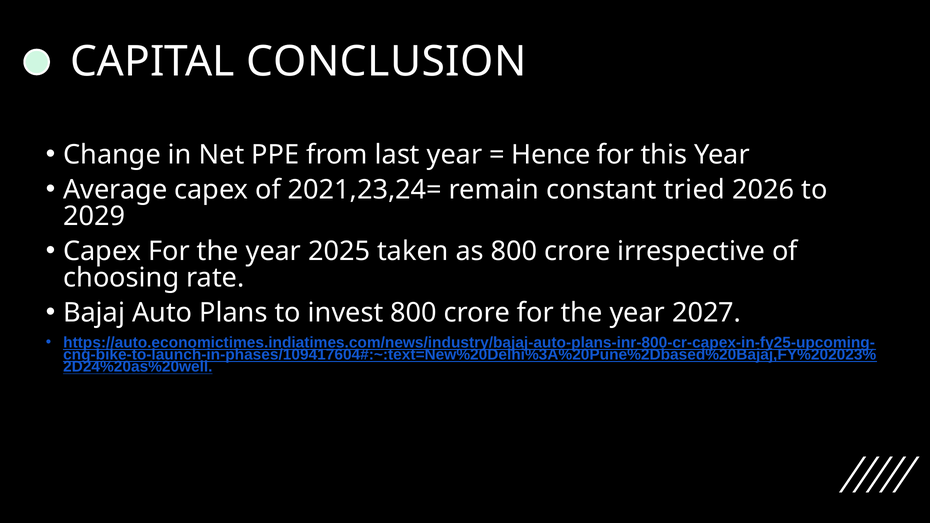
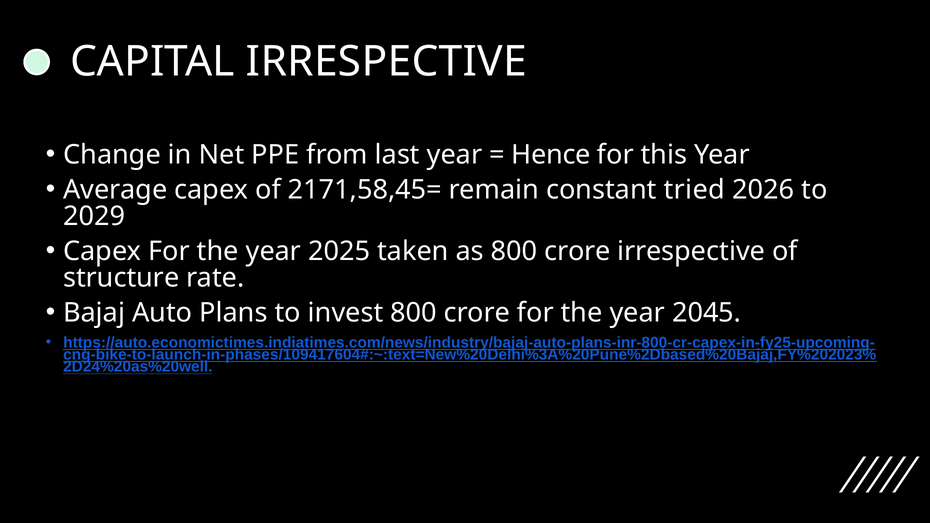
CAPITAL CONCLUSION: CONCLUSION -> IRRESPECTIVE
2021,23,24=: 2021,23,24= -> 2171,58,45=
choosing: choosing -> structure
2027: 2027 -> 2045
